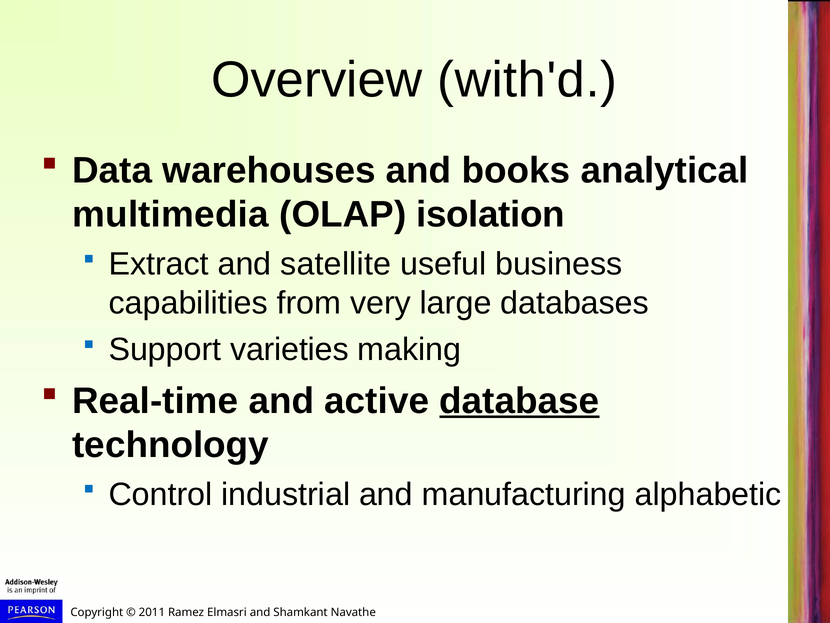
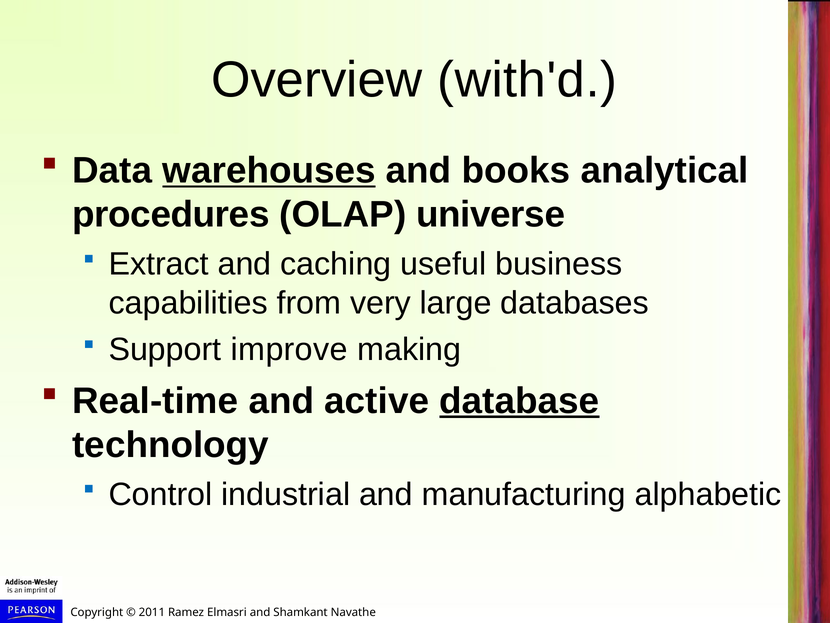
warehouses underline: none -> present
multimedia: multimedia -> procedures
isolation: isolation -> universe
satellite: satellite -> caching
varieties: varieties -> improve
